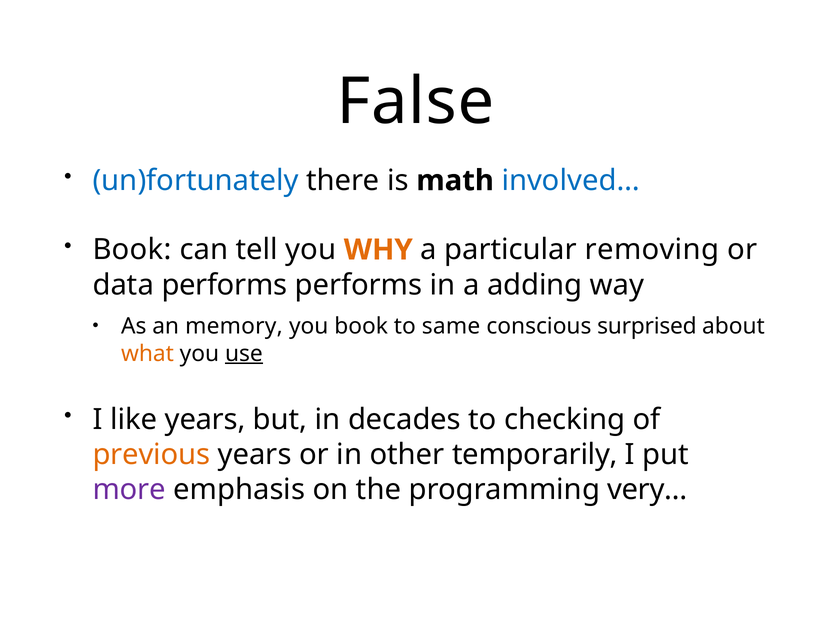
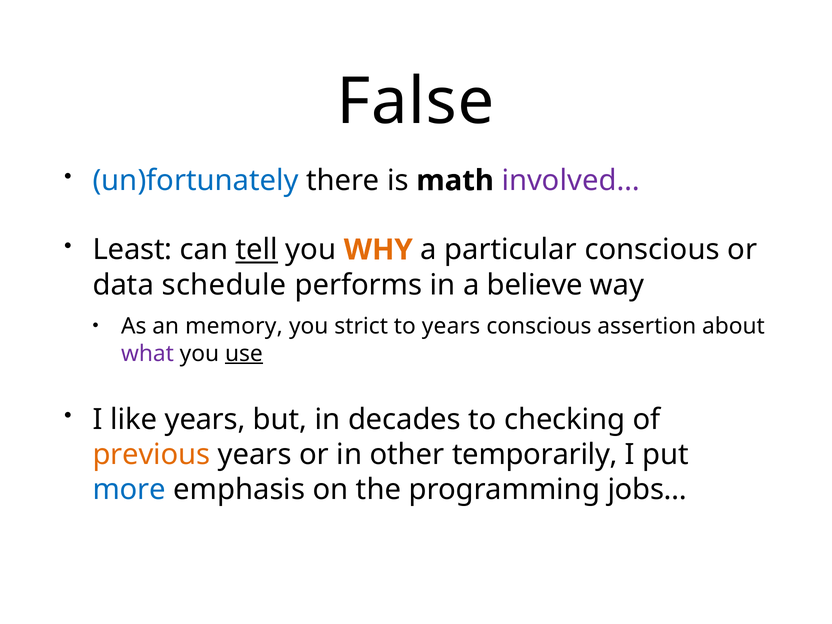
involved… colour: blue -> purple
Book at (132, 250): Book -> Least
tell underline: none -> present
particular removing: removing -> conscious
data performs: performs -> schedule
adding: adding -> believe
you book: book -> strict
to same: same -> years
surprised: surprised -> assertion
what colour: orange -> purple
more colour: purple -> blue
very…: very… -> jobs…
